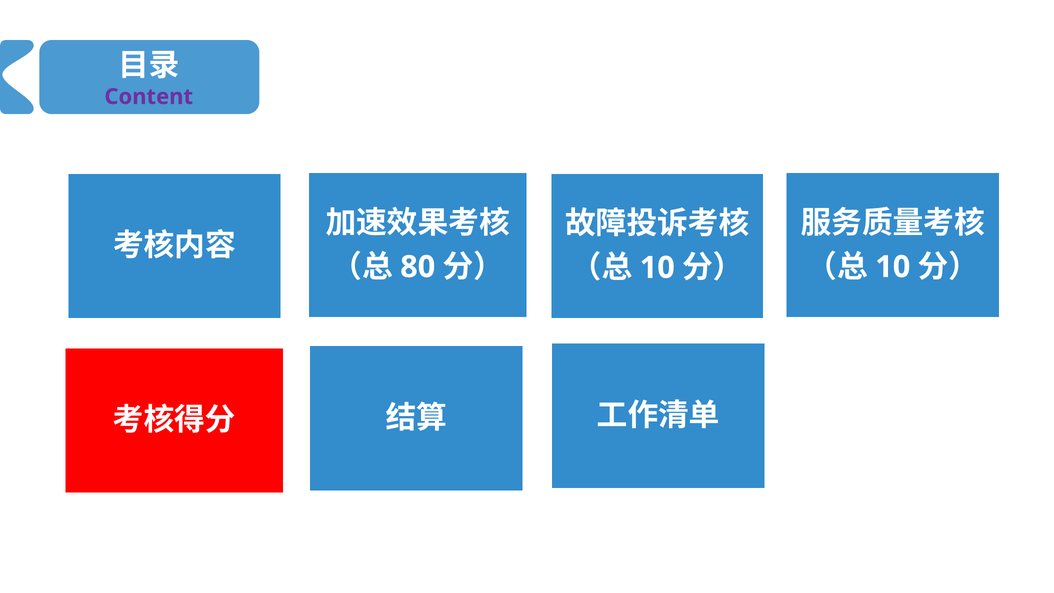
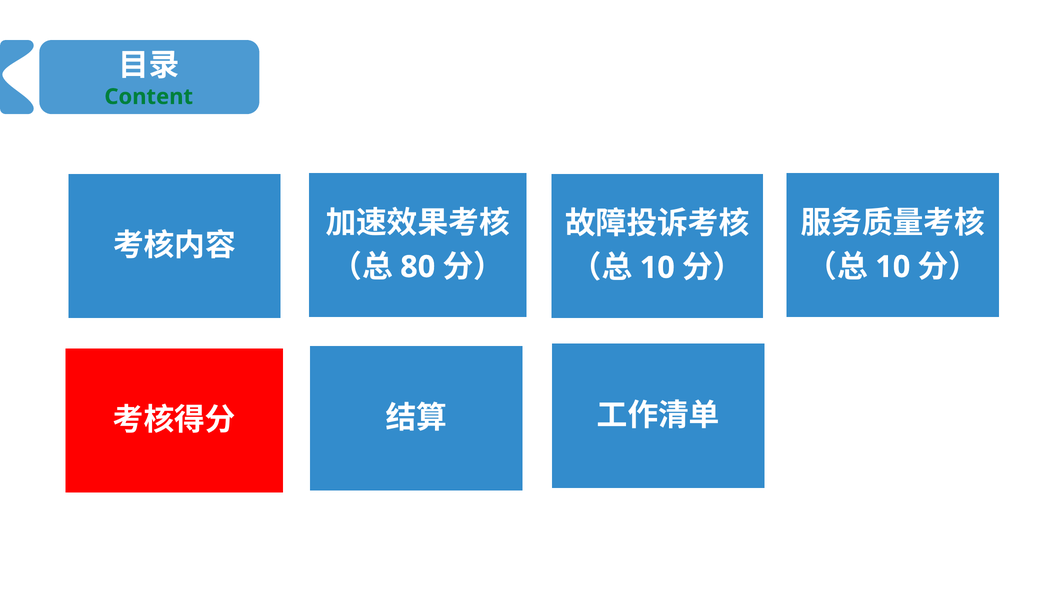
Content colour: purple -> green
